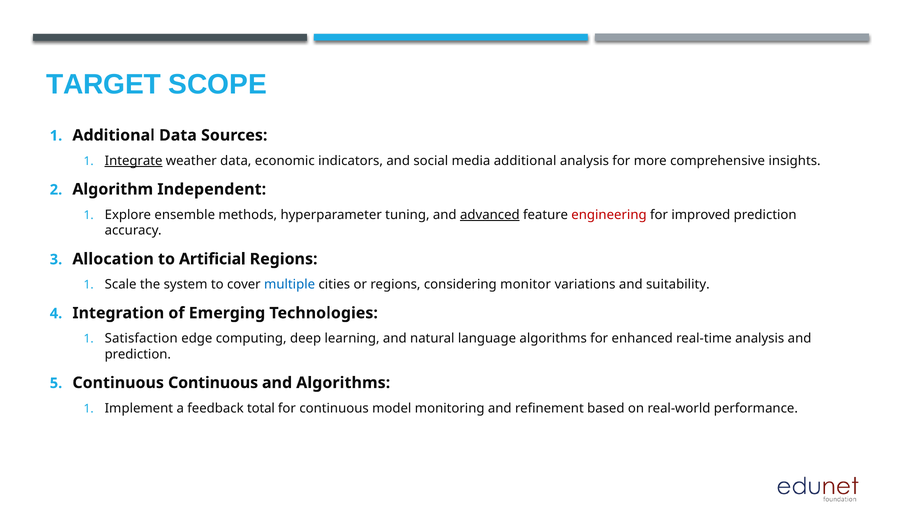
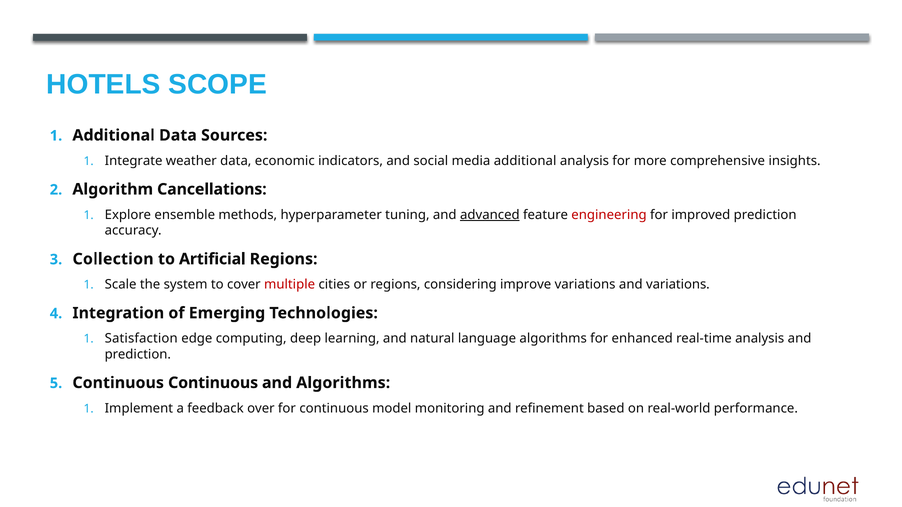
TARGET: TARGET -> HOTELS
Integrate underline: present -> none
Independent: Independent -> Cancellations
Allocation: Allocation -> Collection
multiple colour: blue -> red
monitor: monitor -> improve
and suitability: suitability -> variations
total: total -> over
